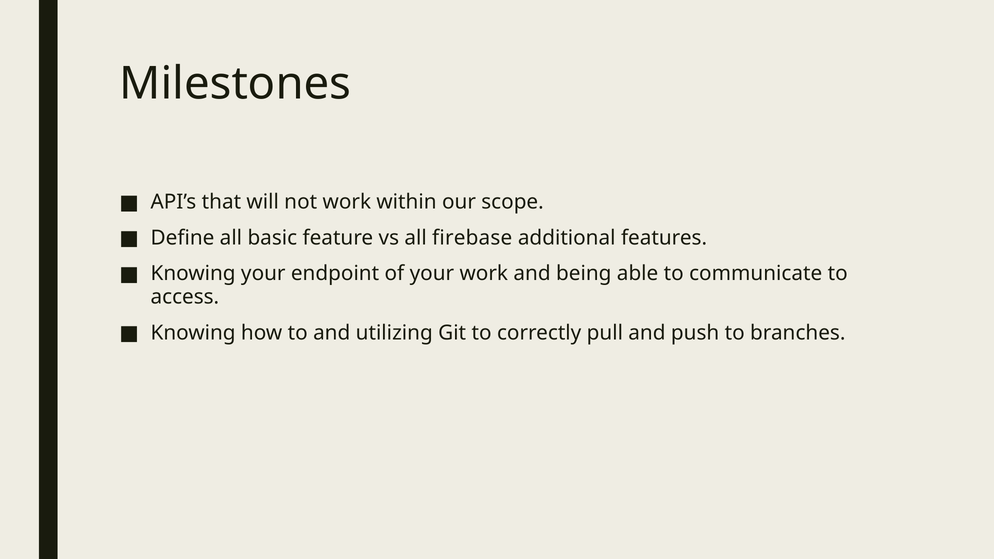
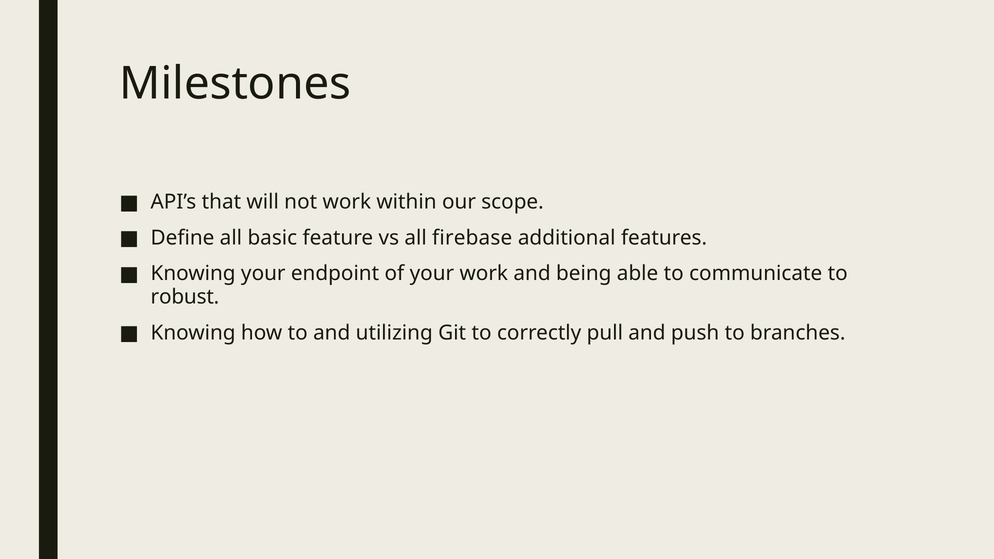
access: access -> robust
